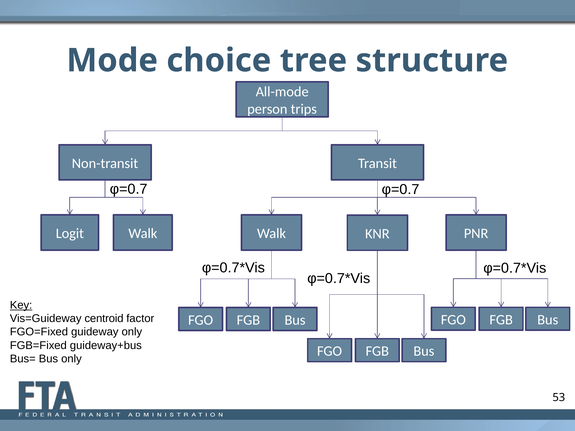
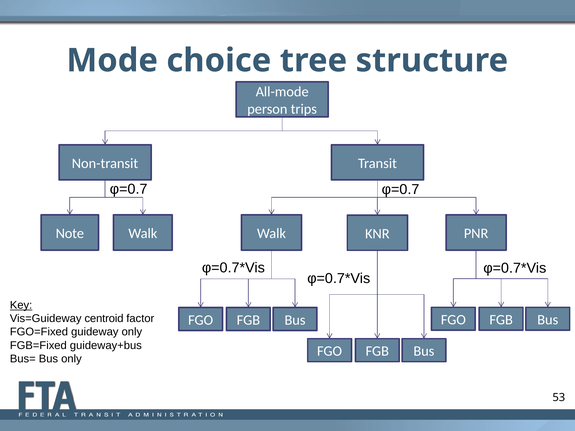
Logit: Logit -> Note
